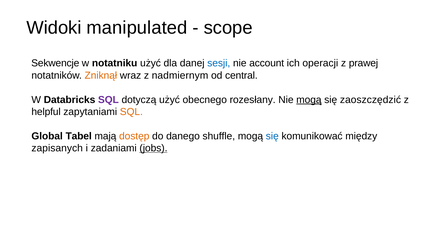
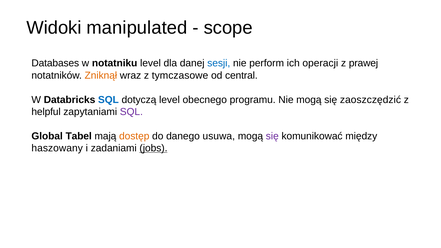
Sekwencje: Sekwencje -> Databases
notatniku użyć: użyć -> level
account: account -> perform
nadmiernym: nadmiernym -> tymczasowe
SQL at (108, 100) colour: purple -> blue
dotyczą użyć: użyć -> level
rozesłany: rozesłany -> programu
mogą at (309, 100) underline: present -> none
SQL at (131, 112) colour: orange -> purple
shuffle: shuffle -> usuwa
się at (272, 136) colour: blue -> purple
zapisanych: zapisanych -> haszowany
